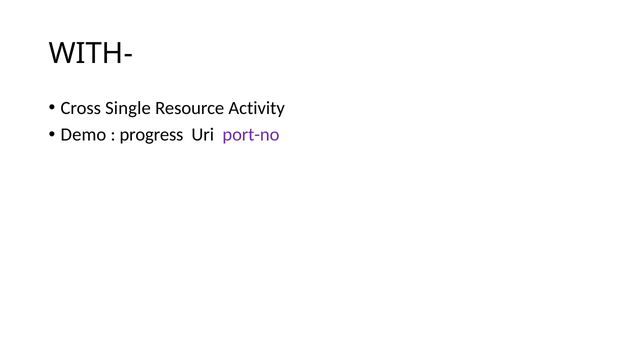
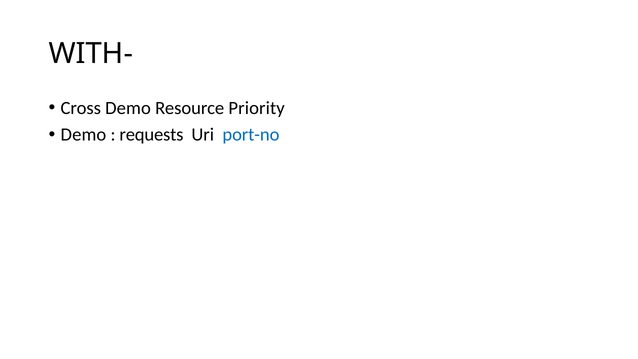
Cross Single: Single -> Demo
Activity: Activity -> Priority
progress: progress -> requests
port-no colour: purple -> blue
